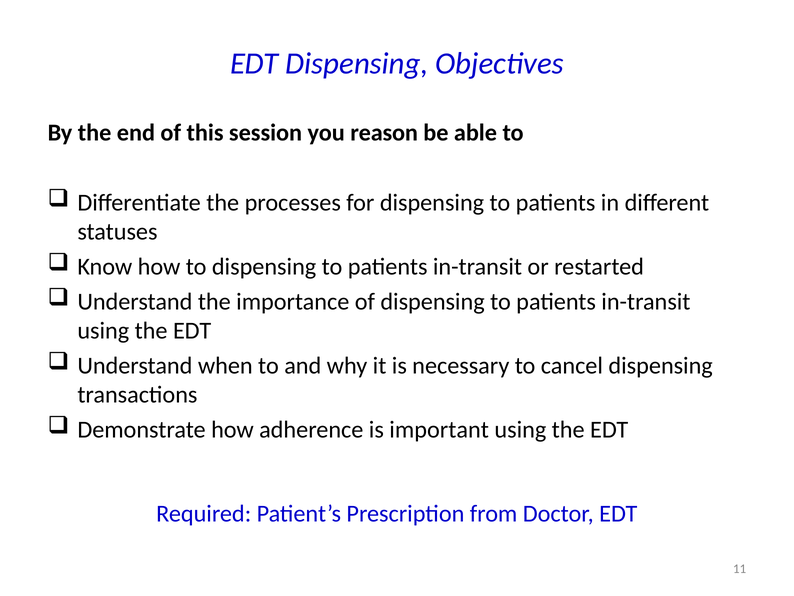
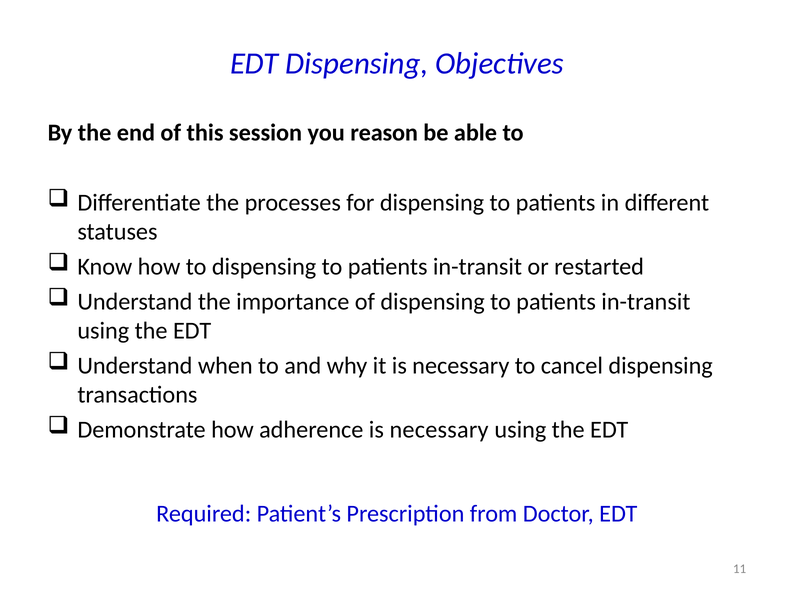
adherence is important: important -> necessary
